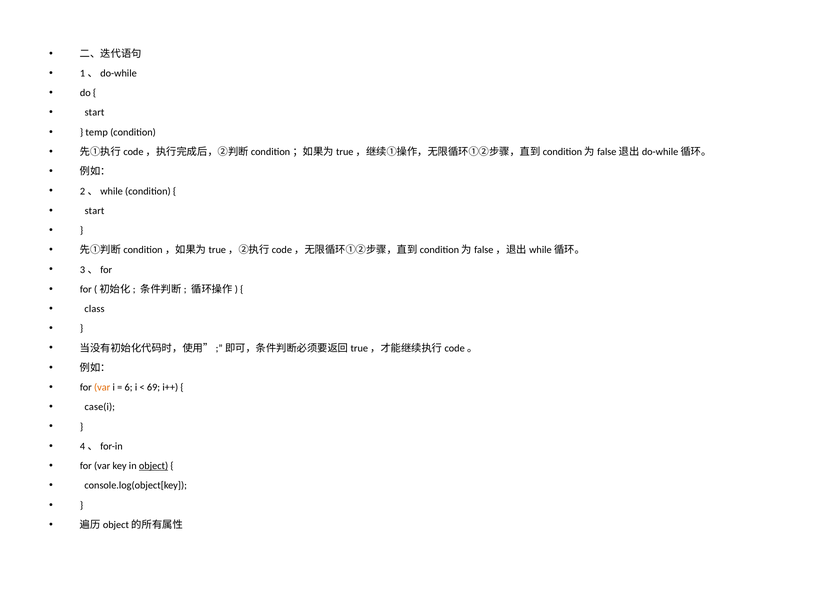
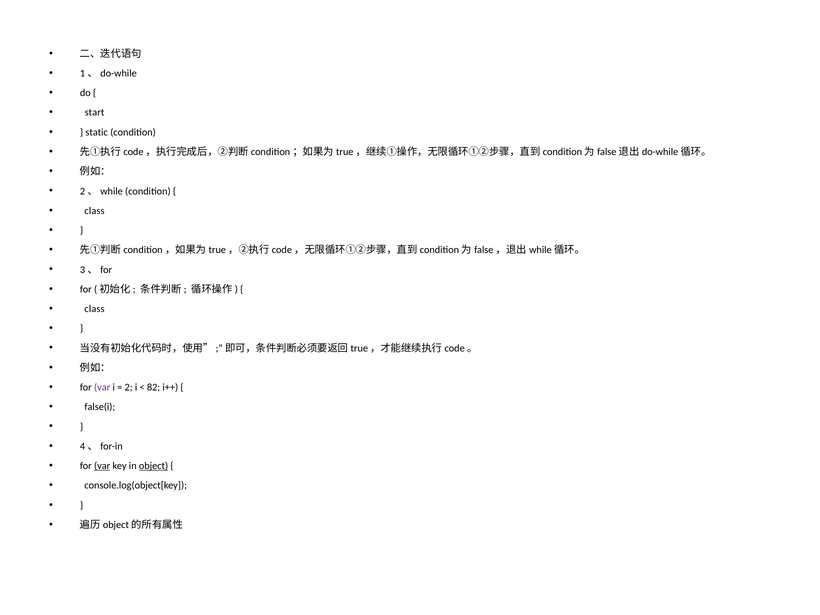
temp: temp -> static
start at (95, 211): start -> class
var at (102, 387) colour: orange -> purple
6: 6 -> 2
69: 69 -> 82
case(i: case(i -> false(i
var at (102, 466) underline: none -> present
